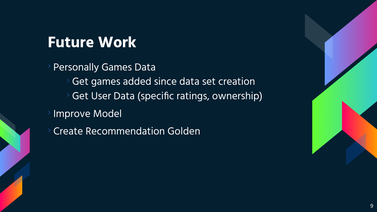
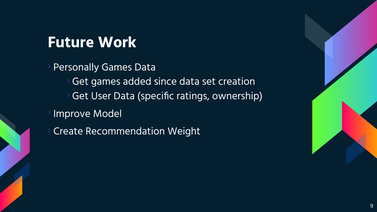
Golden: Golden -> Weight
